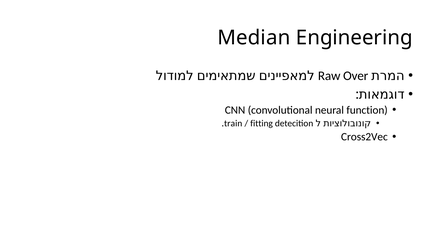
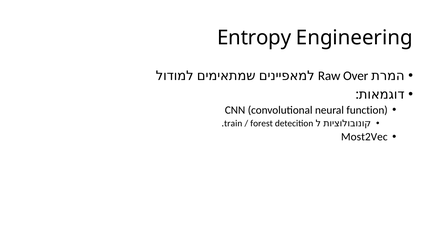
Median: Median -> Entropy
fitting: fitting -> forest
Cross2Vec: Cross2Vec -> Most2Vec
